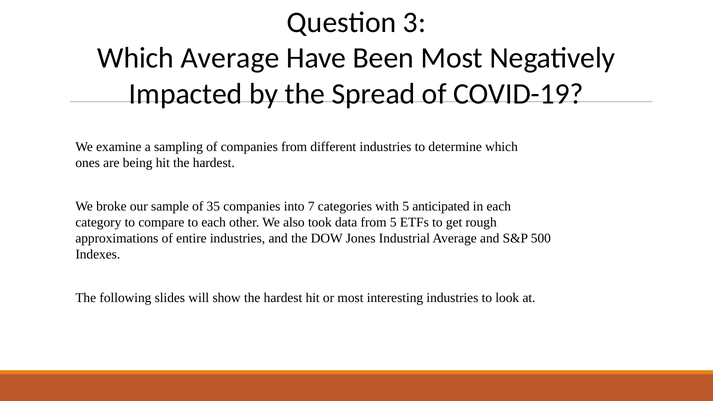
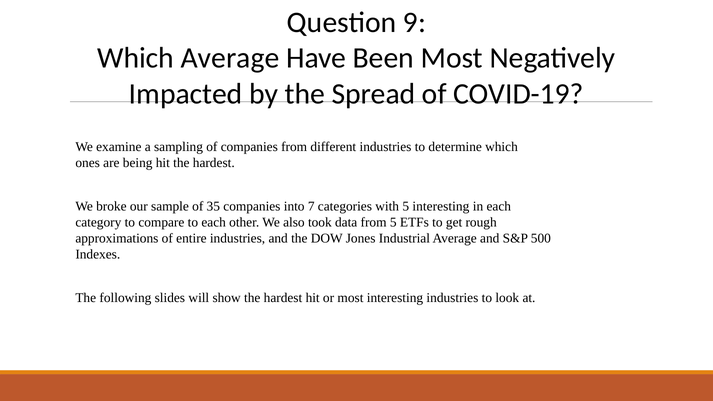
3: 3 -> 9
5 anticipated: anticipated -> interesting
